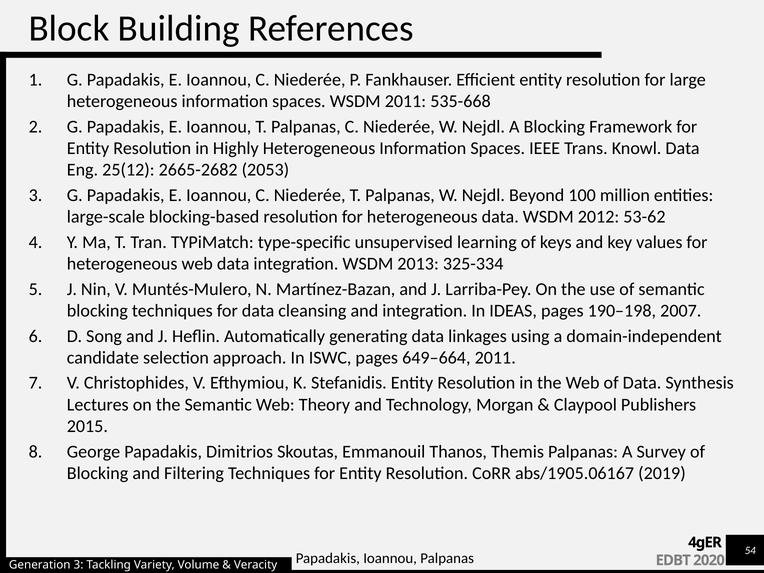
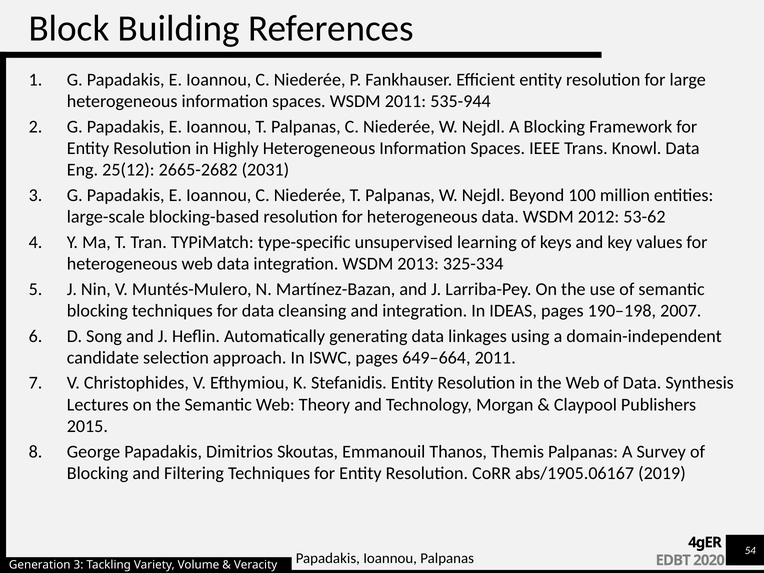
535-668: 535-668 -> 535-944
2053: 2053 -> 2031
